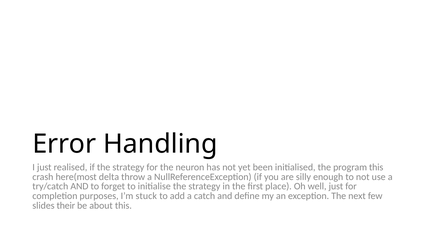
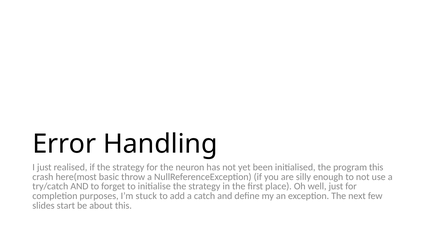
delta: delta -> basic
their: their -> start
